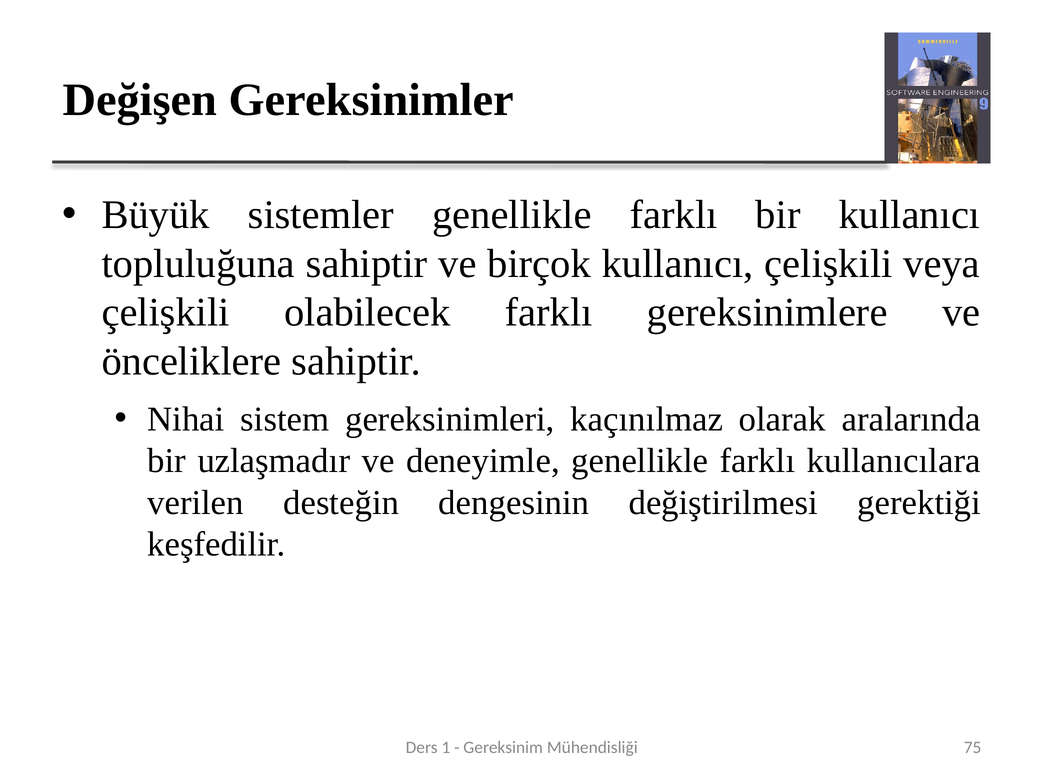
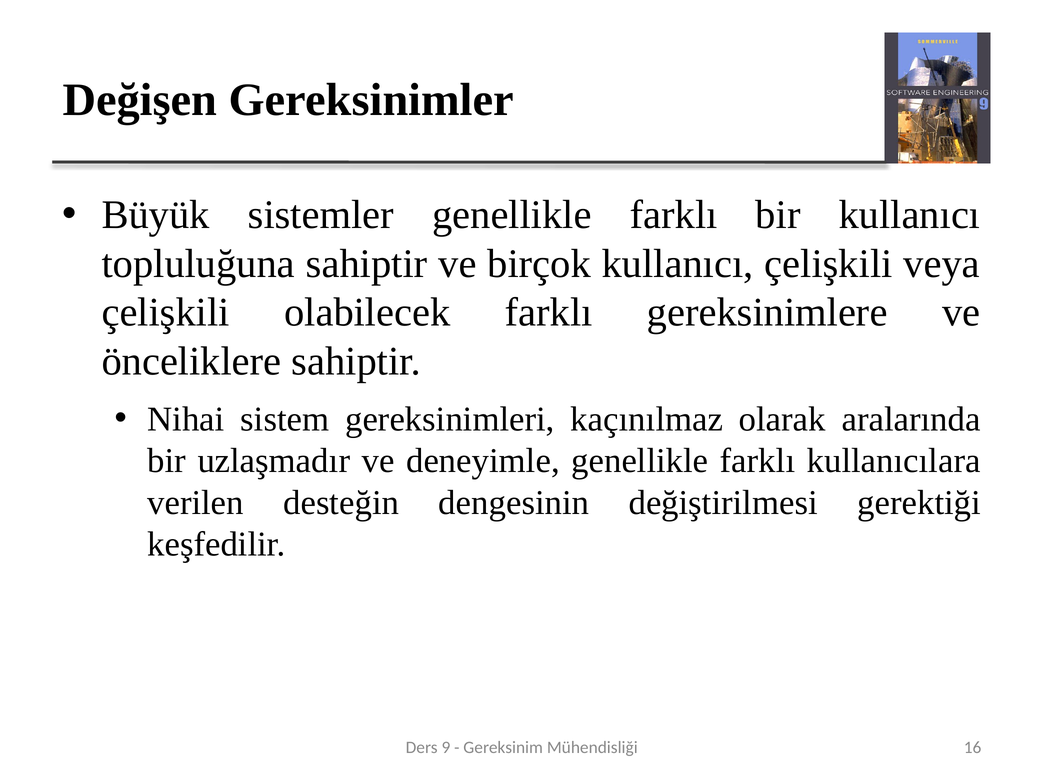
1: 1 -> 9
75: 75 -> 16
